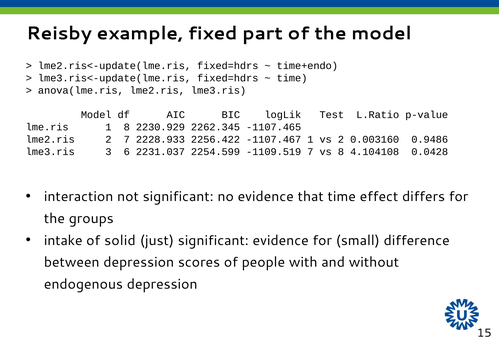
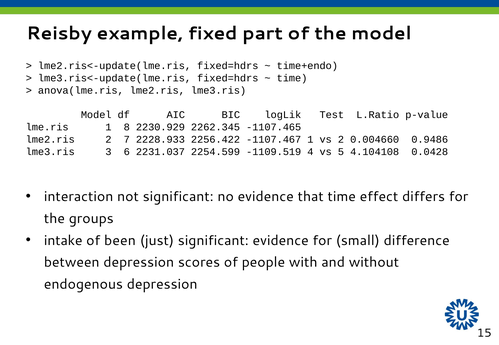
0.003160: 0.003160 -> 0.004660
-1109.519 7: 7 -> 4
vs 8: 8 -> 5
solid: solid -> been
